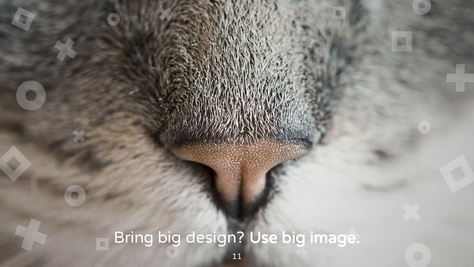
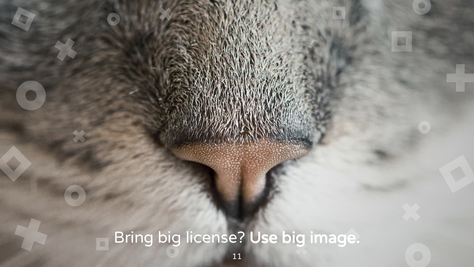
design: design -> license
